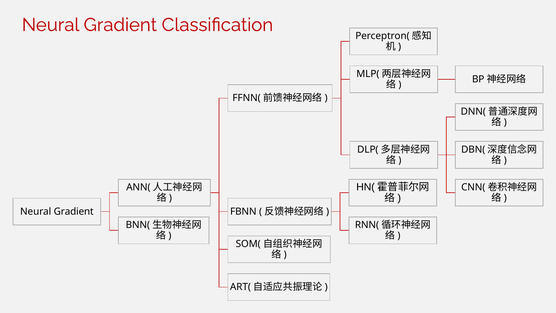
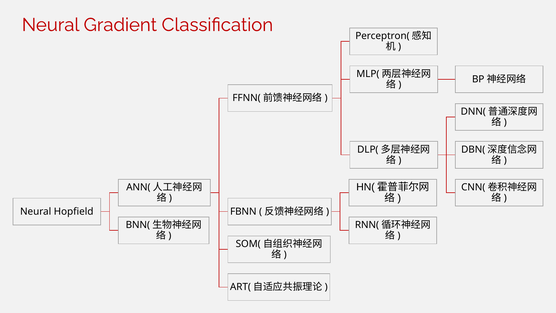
Gradient at (74, 211): Gradient -> Hopfield
